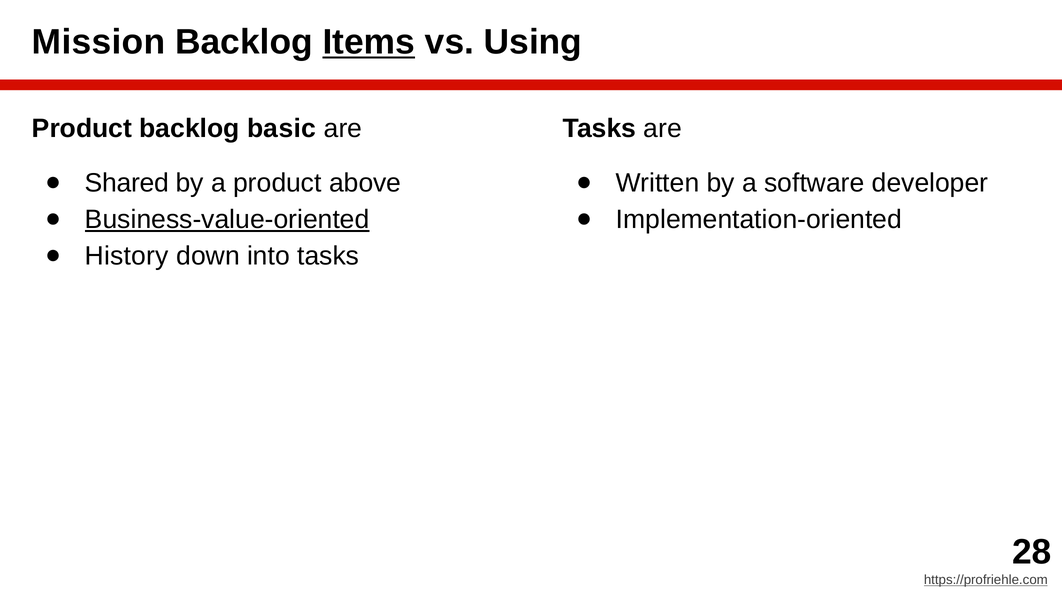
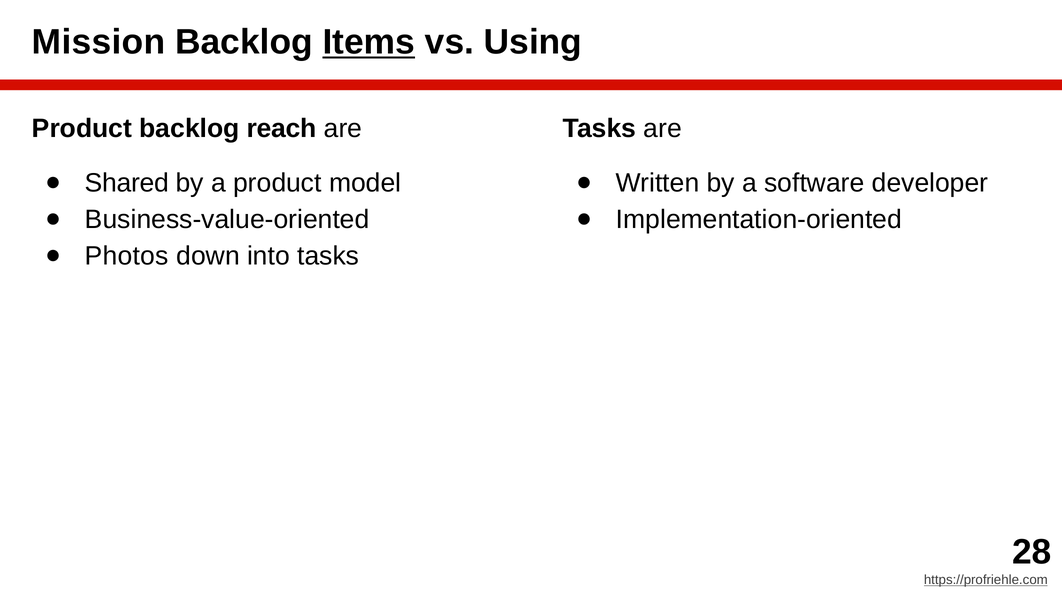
basic: basic -> reach
above: above -> model
Business-value-oriented underline: present -> none
History: History -> Photos
